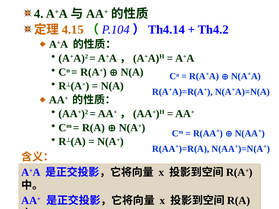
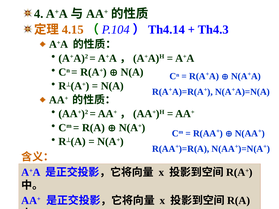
Th4.2: Th4.2 -> Th4.3
